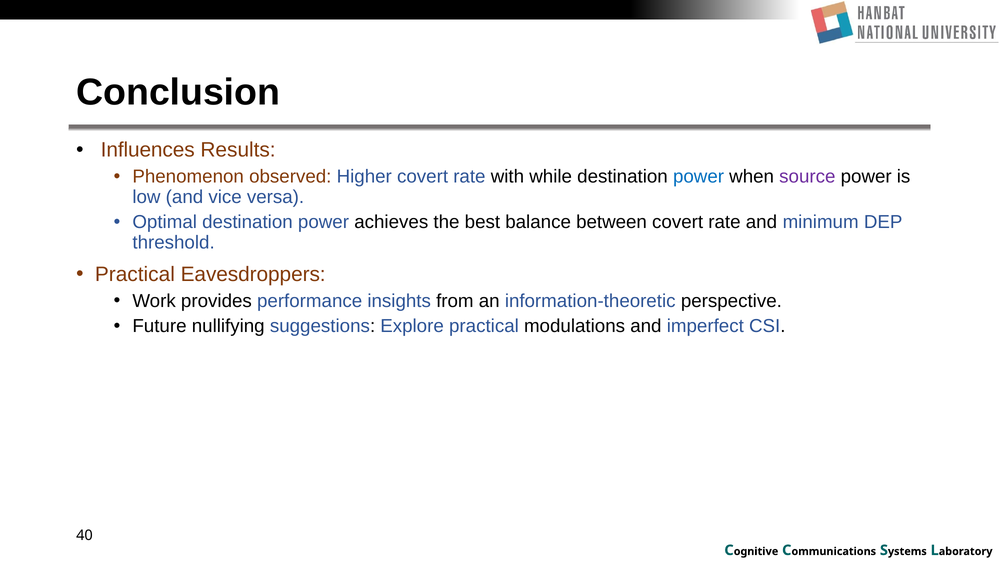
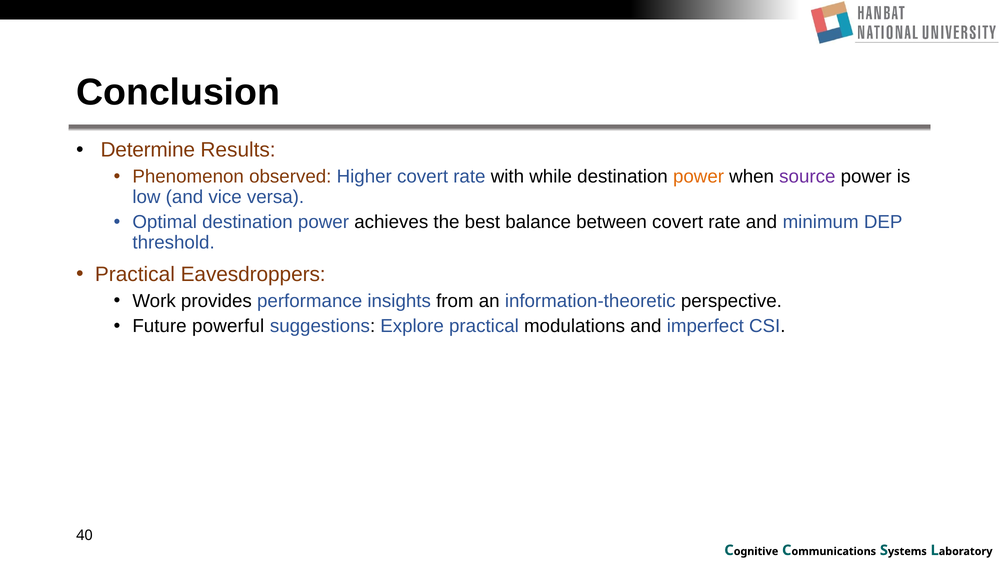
Influences: Influences -> Determine
power at (699, 177) colour: blue -> orange
nullifying: nullifying -> powerful
